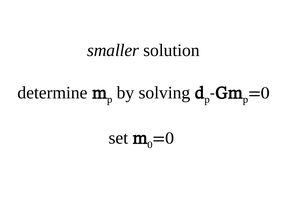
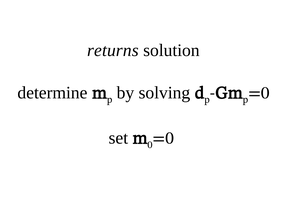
smaller: smaller -> returns
